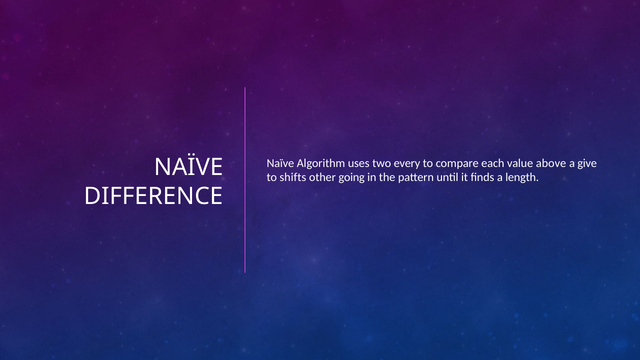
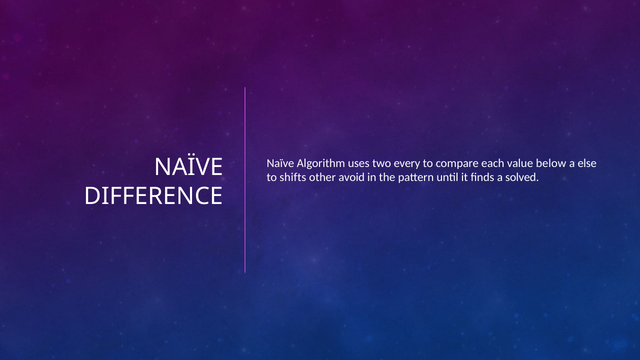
above: above -> below
give: give -> else
going: going -> avoid
length: length -> solved
